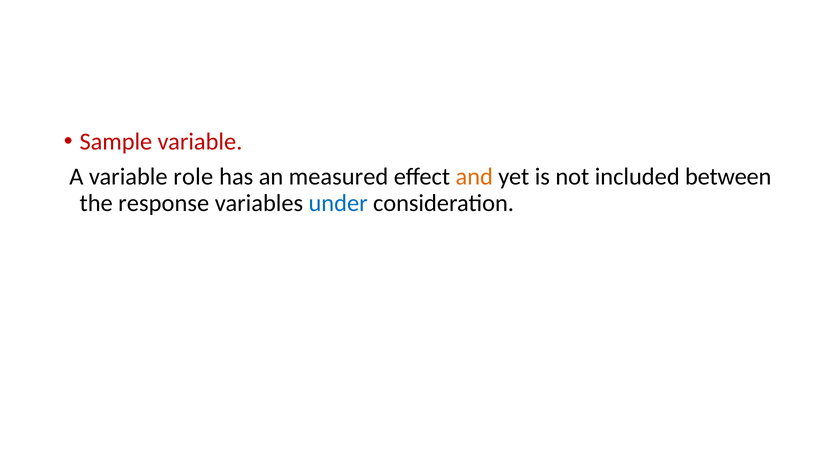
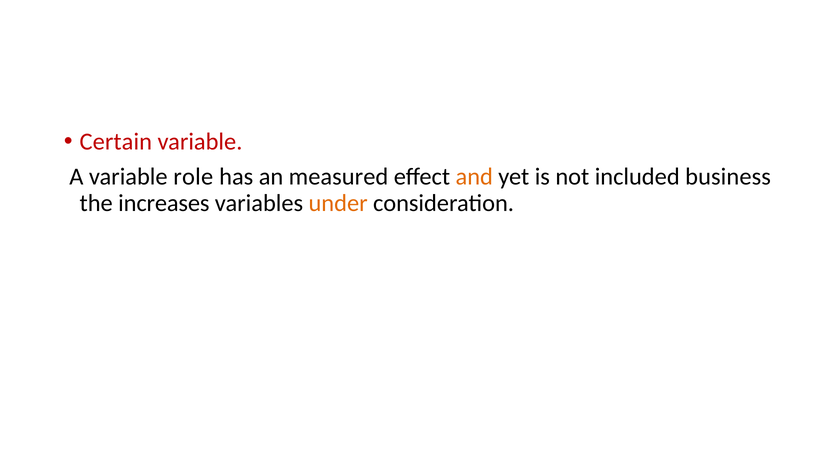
Sample: Sample -> Certain
between: between -> business
response: response -> increases
under colour: blue -> orange
